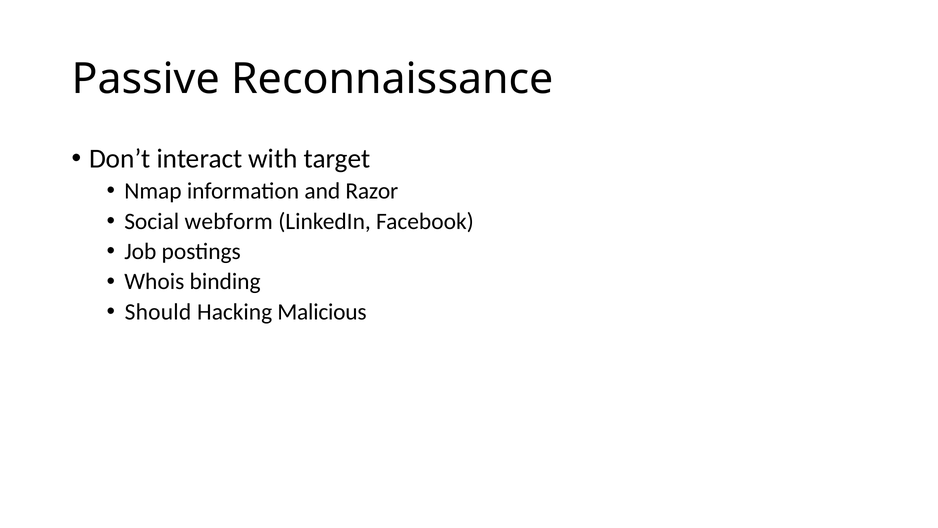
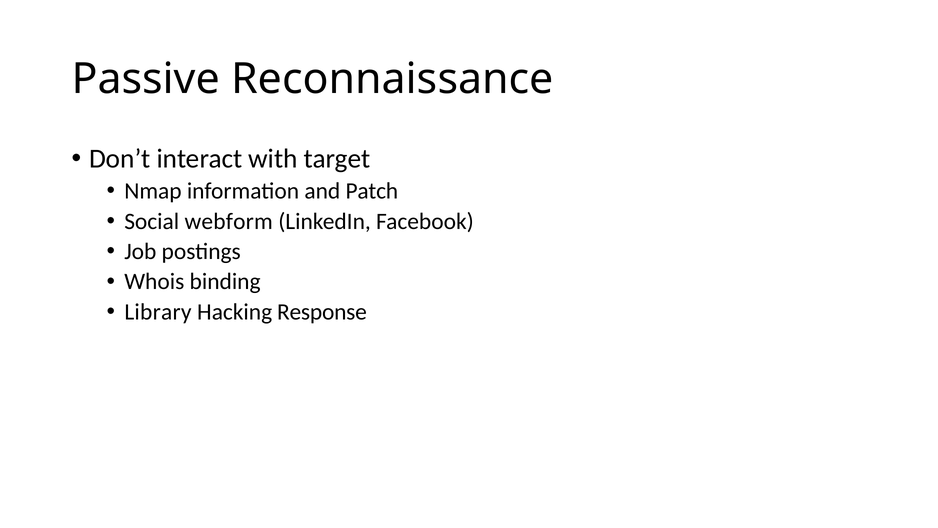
Razor: Razor -> Patch
Should: Should -> Library
Malicious: Malicious -> Response
